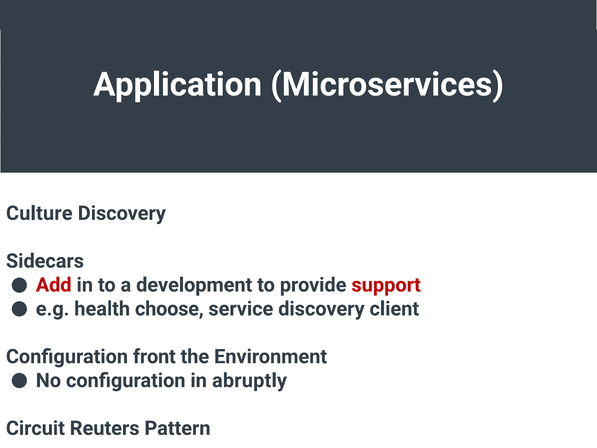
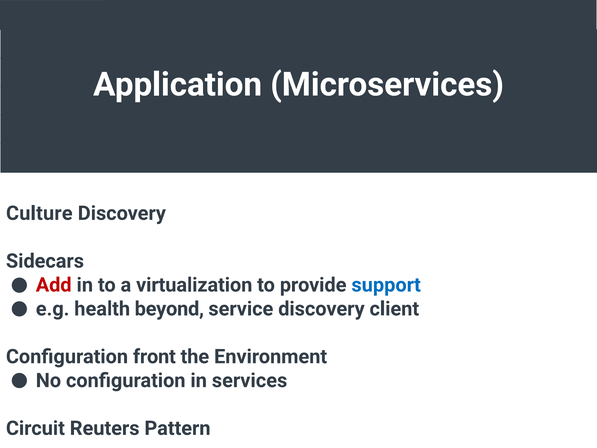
development: development -> virtualization
support colour: red -> blue
choose: choose -> beyond
abruptly: abruptly -> services
